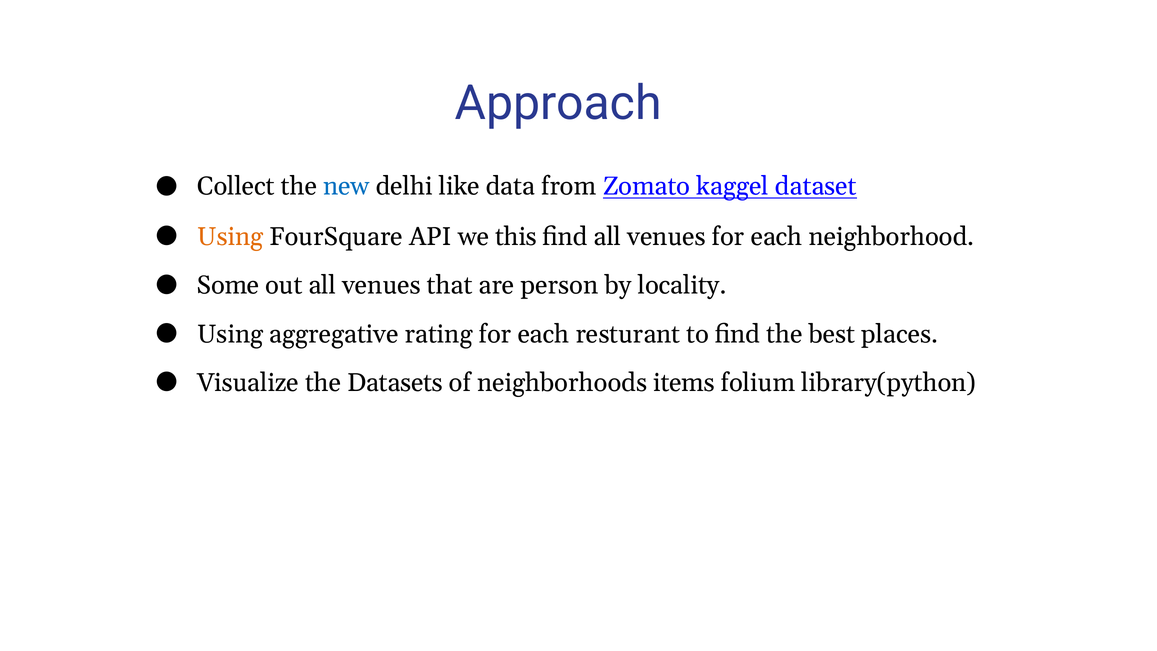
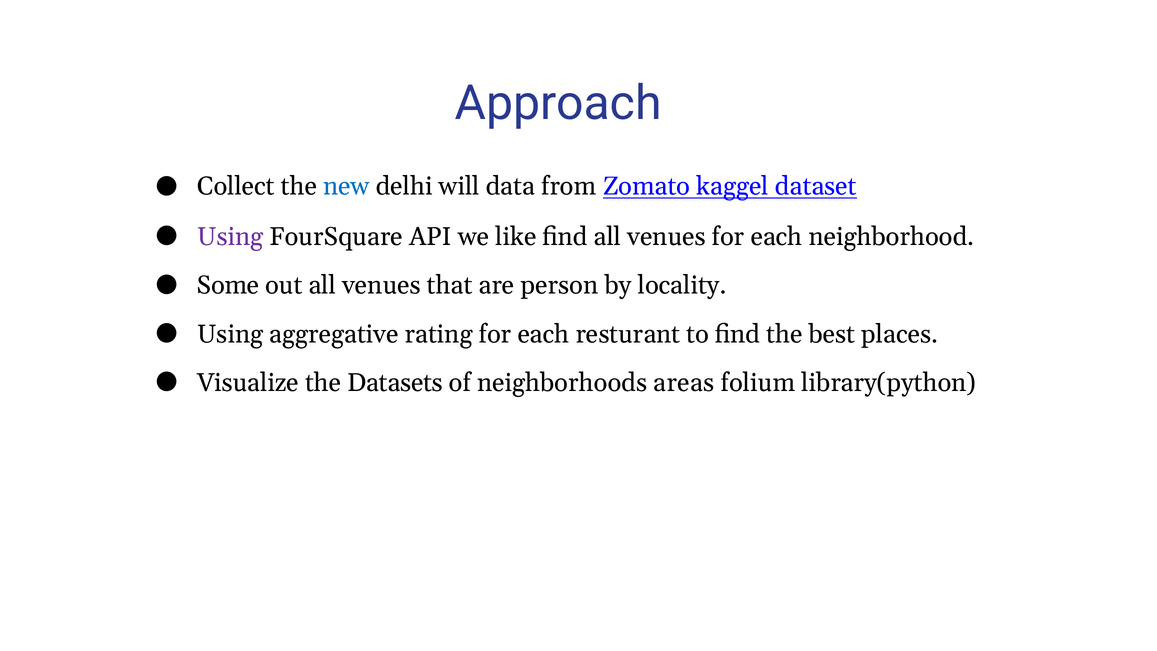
like: like -> will
Using at (230, 237) colour: orange -> purple
this: this -> like
items: items -> areas
